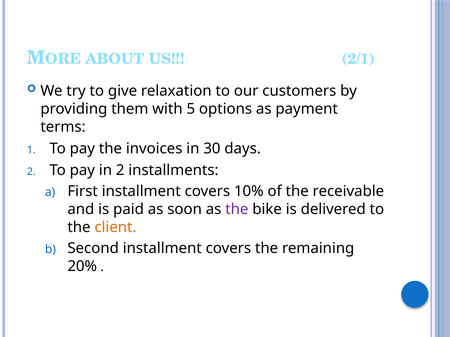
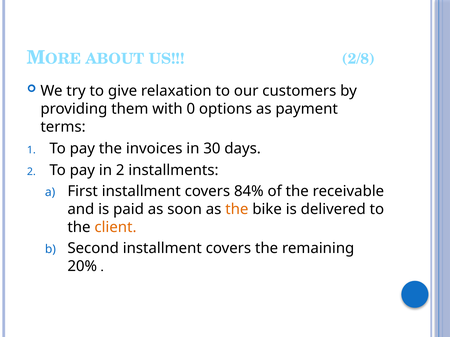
2/1: 2/1 -> 2/8
5: 5 -> 0
10%: 10% -> 84%
the at (237, 210) colour: purple -> orange
